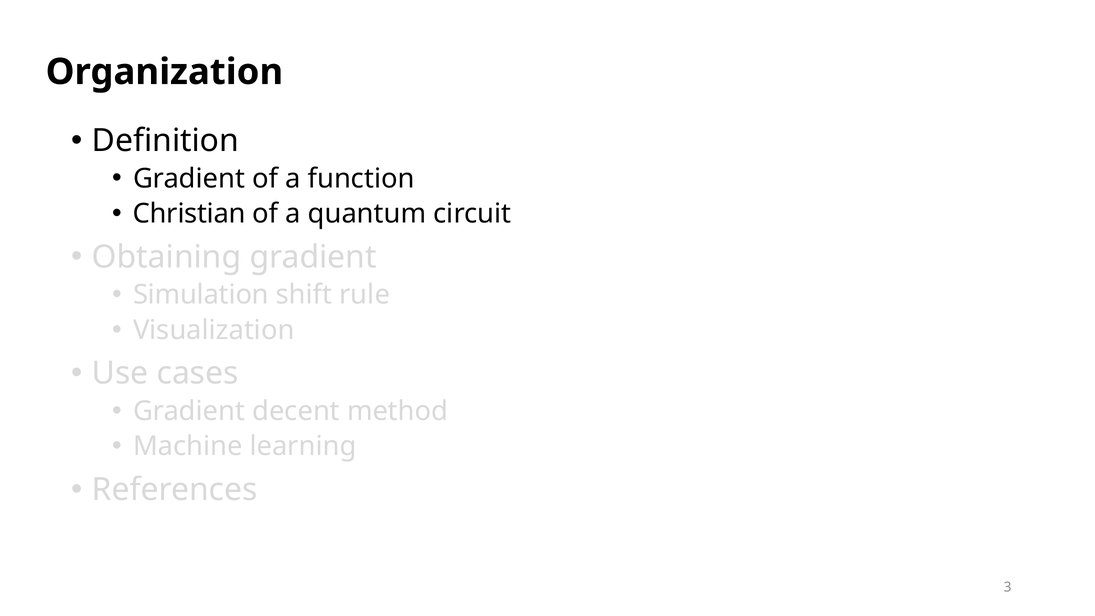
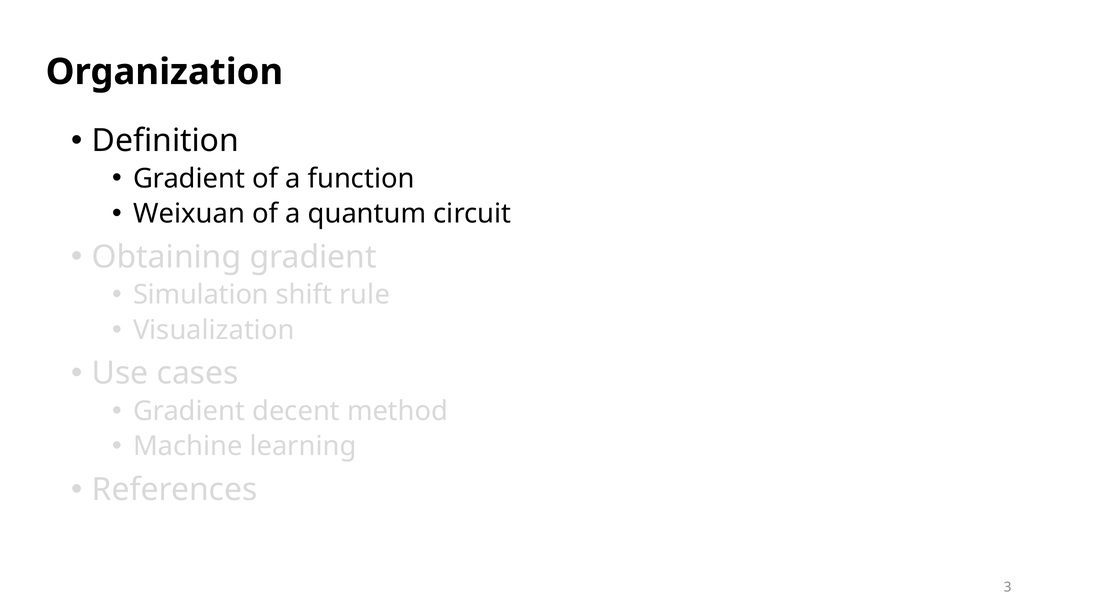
Christian: Christian -> Weixuan
